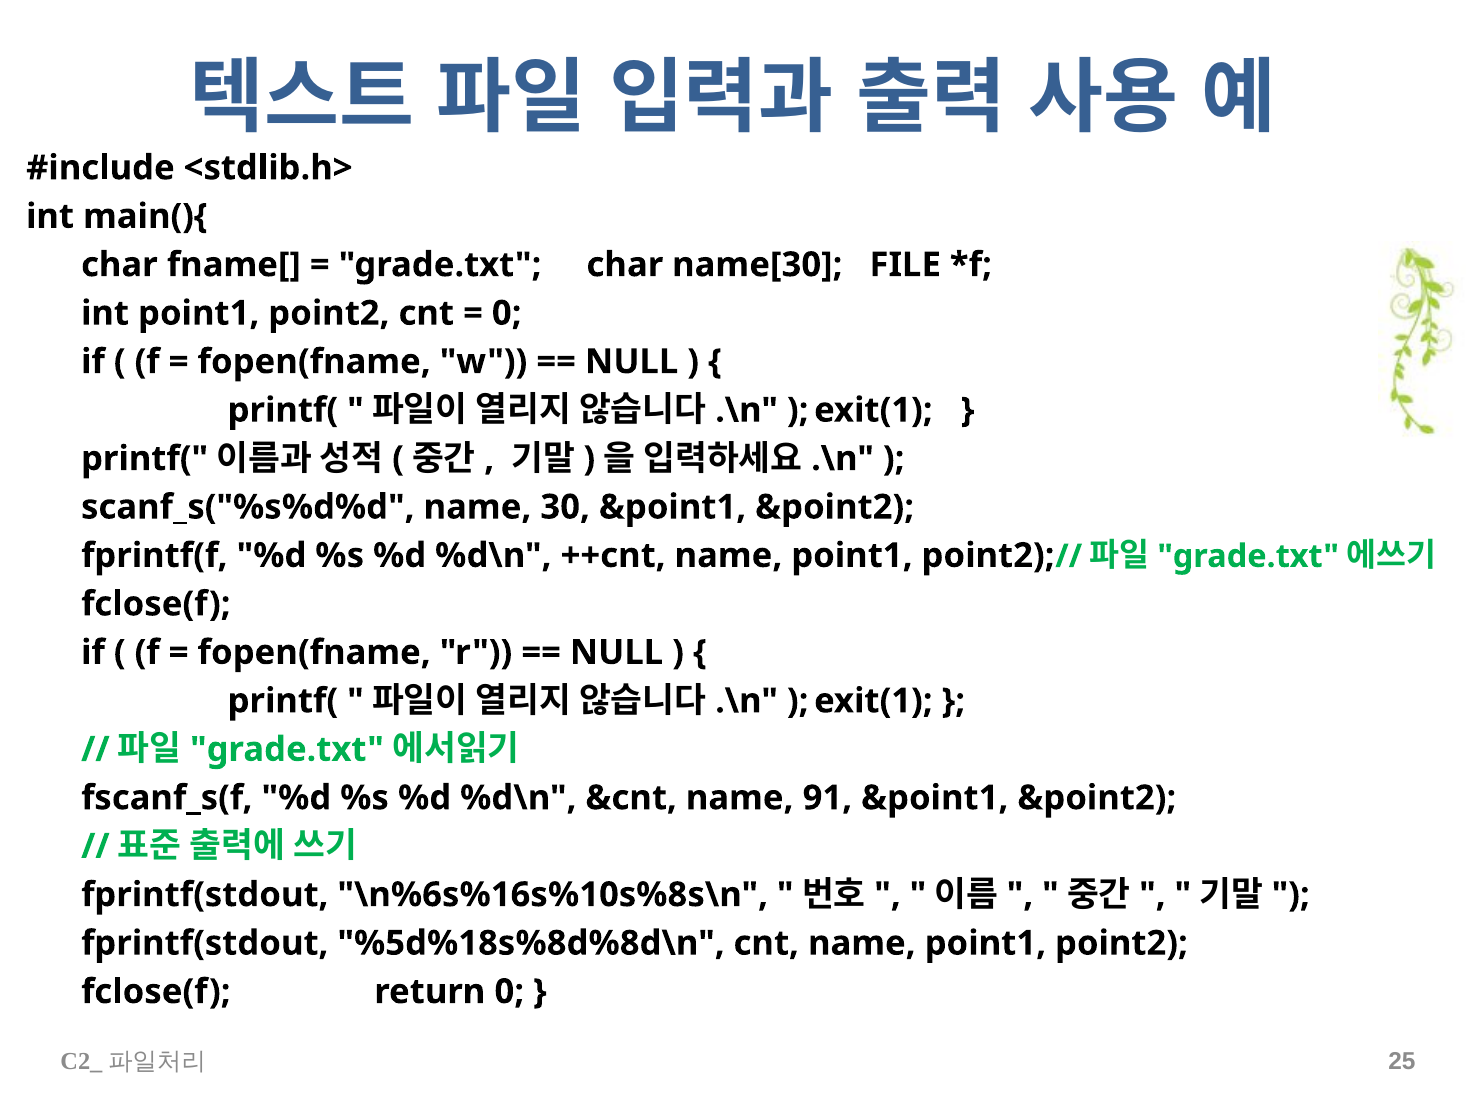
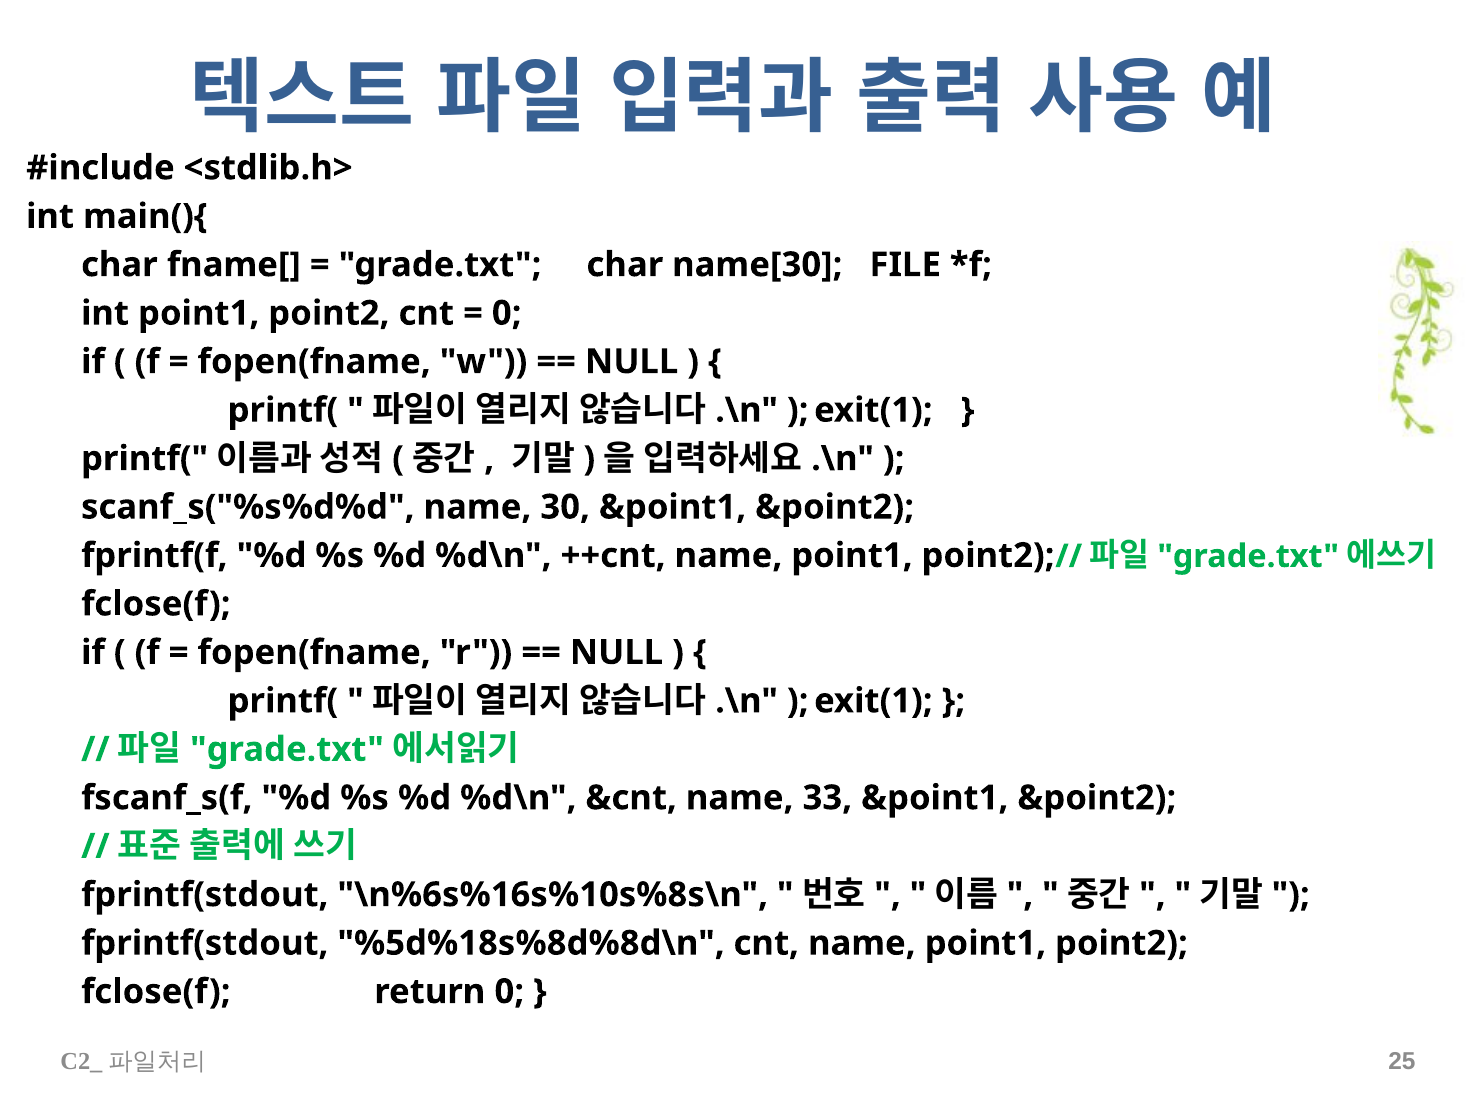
91: 91 -> 33
